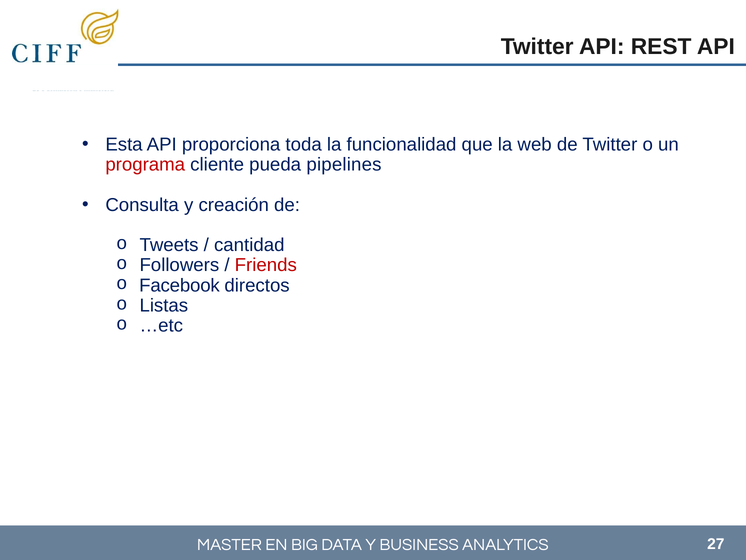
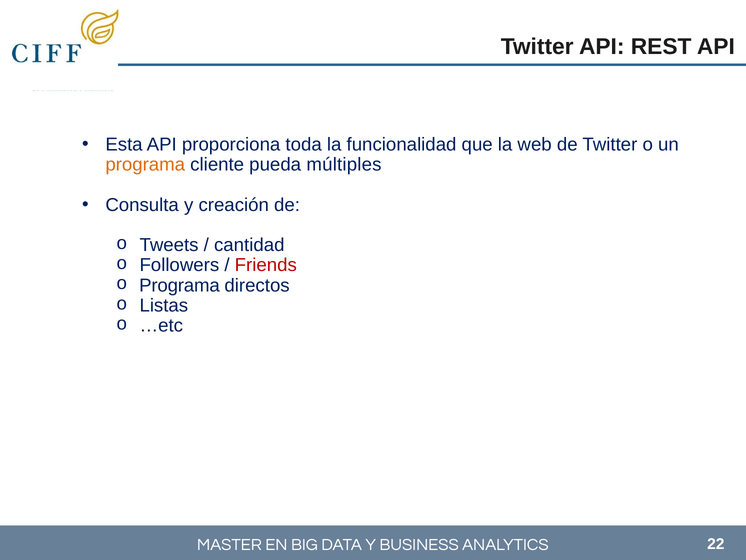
programa at (145, 164) colour: red -> orange
pipelines: pipelines -> múltiples
o Facebook: Facebook -> Programa
27: 27 -> 22
